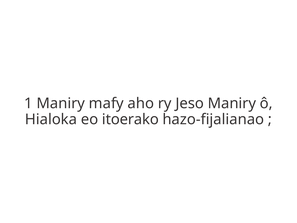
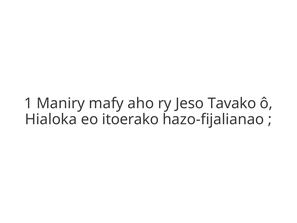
Jeso Maniry: Maniry -> Tavako
